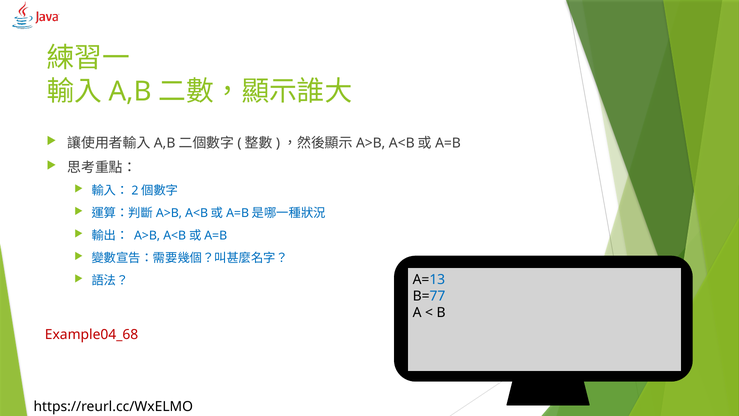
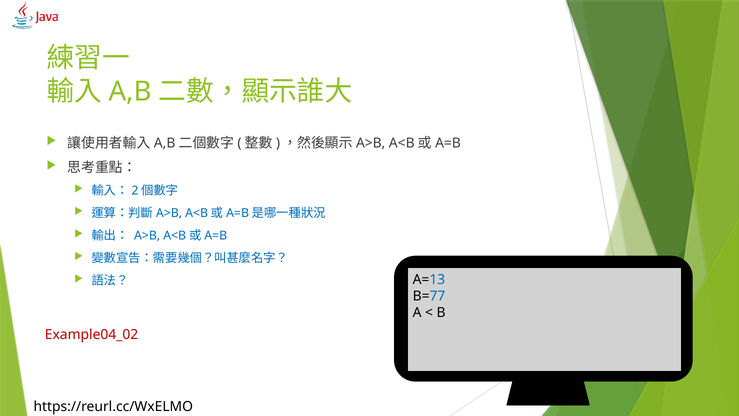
Example04_68: Example04_68 -> Example04_02
